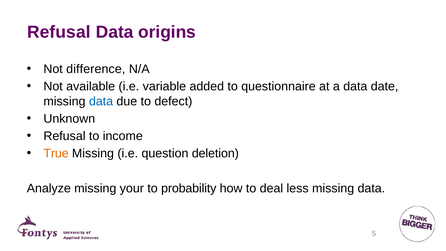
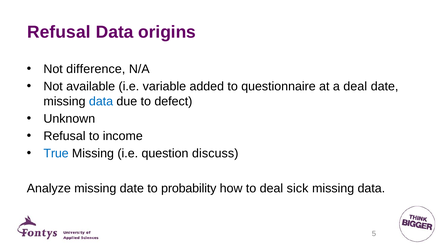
a data: data -> deal
True colour: orange -> blue
deletion: deletion -> discuss
missing your: your -> date
less: less -> sick
